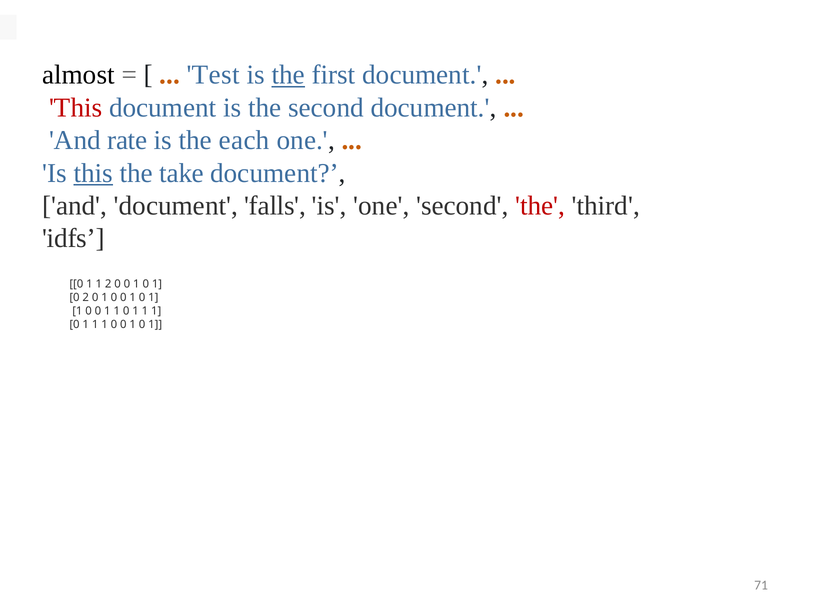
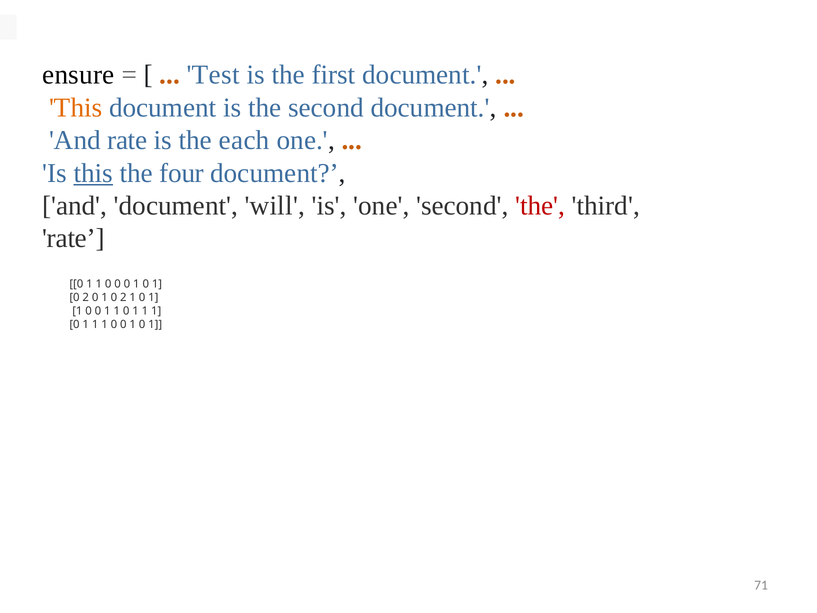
almost: almost -> ensure
the at (288, 75) underline: present -> none
This at (76, 108) colour: red -> orange
take: take -> four
falls: falls -> will
idfs at (73, 238): idfs -> rate
2 at (108, 284): 2 -> 0
0 at (123, 297): 0 -> 2
